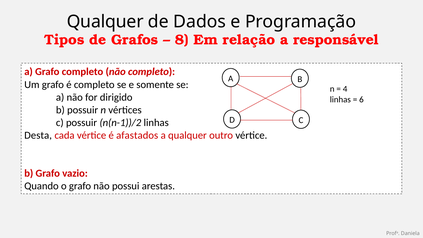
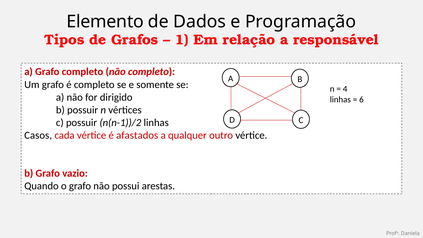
Qualquer at (105, 22): Qualquer -> Elemento
8: 8 -> 1
Desta: Desta -> Casos
